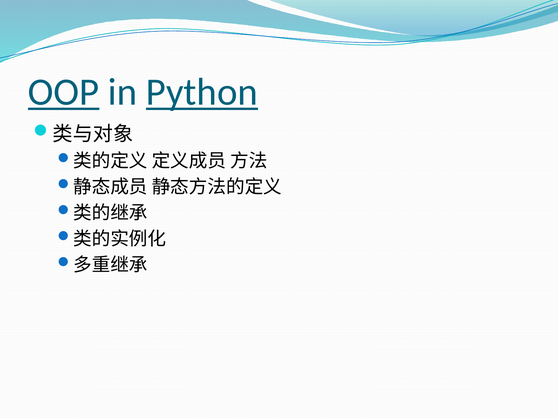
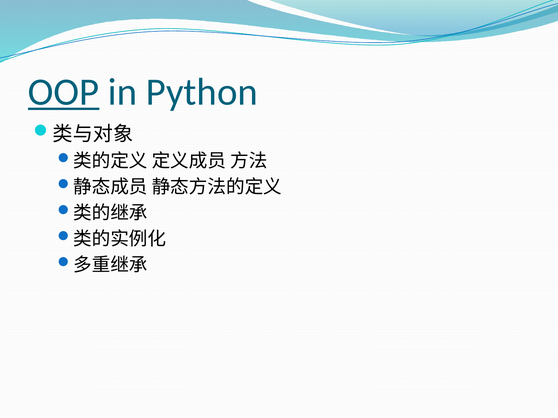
Python underline: present -> none
